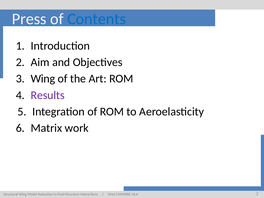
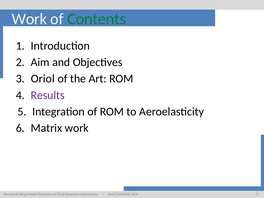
Press at (29, 19): Press -> Work
Contents colour: blue -> green
Wing at (43, 79): Wing -> Oriol
